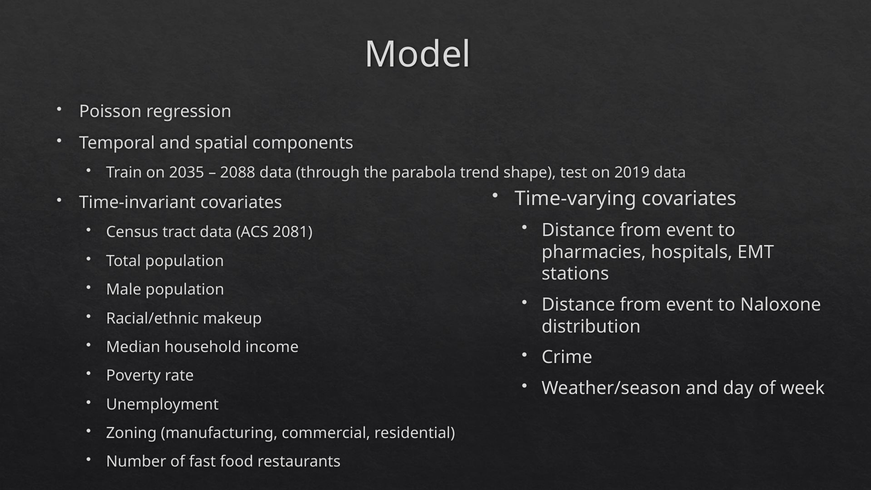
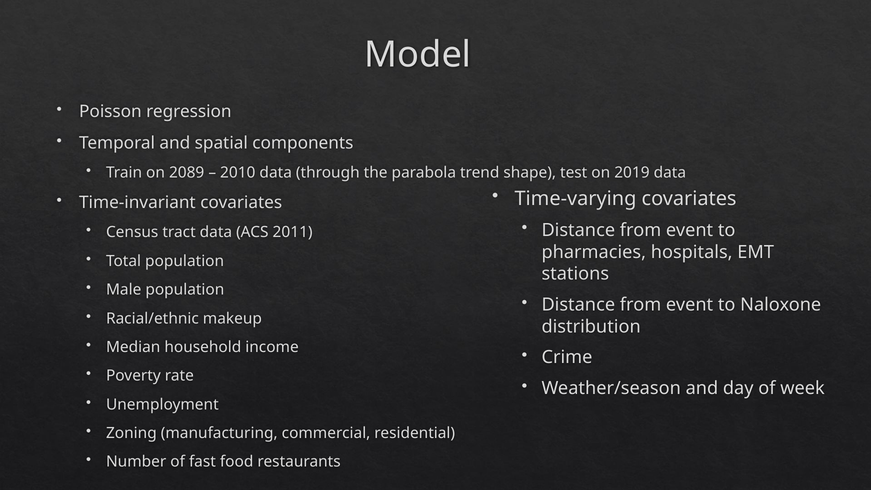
2035: 2035 -> 2089
2088: 2088 -> 2010
2081: 2081 -> 2011
